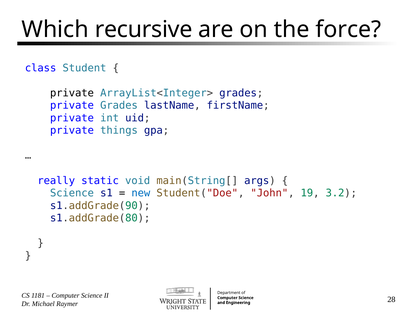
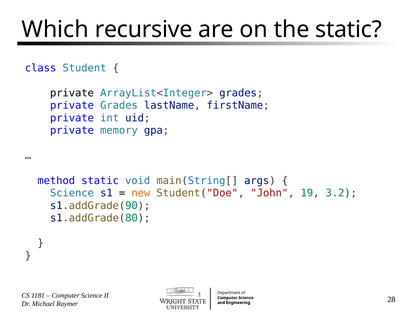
the force: force -> static
things: things -> memory
really: really -> method
new colour: blue -> orange
